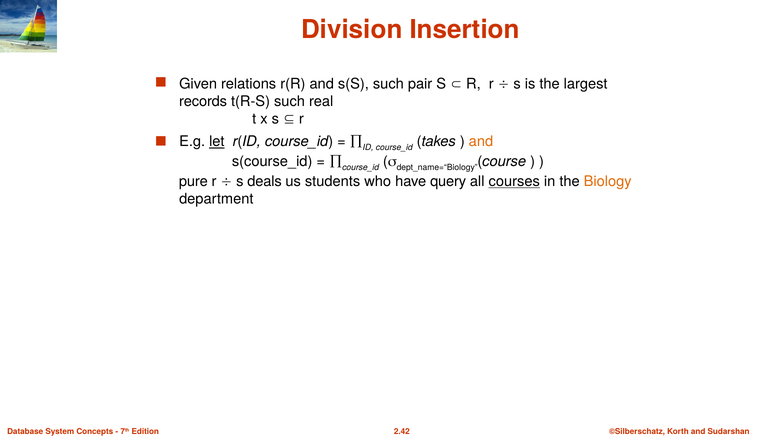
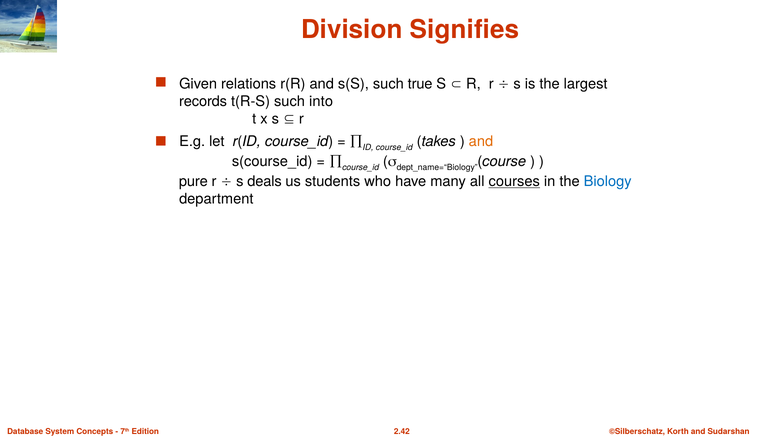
Insertion: Insertion -> Signifies
pair: pair -> true
real: real -> into
let underline: present -> none
query: query -> many
Biology colour: orange -> blue
